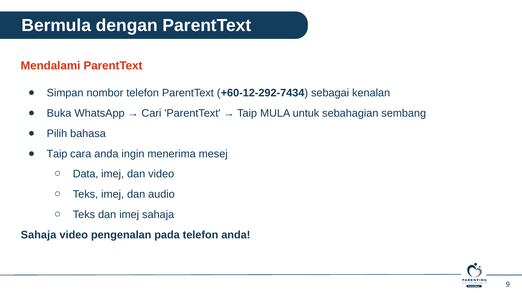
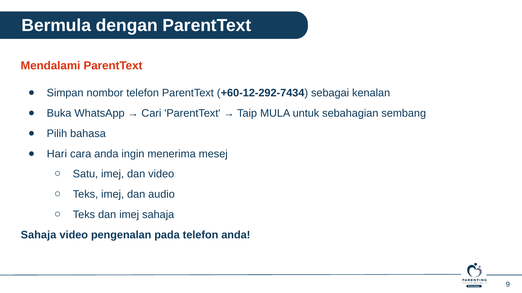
Taip at (57, 154): Taip -> Hari
Data: Data -> Satu
